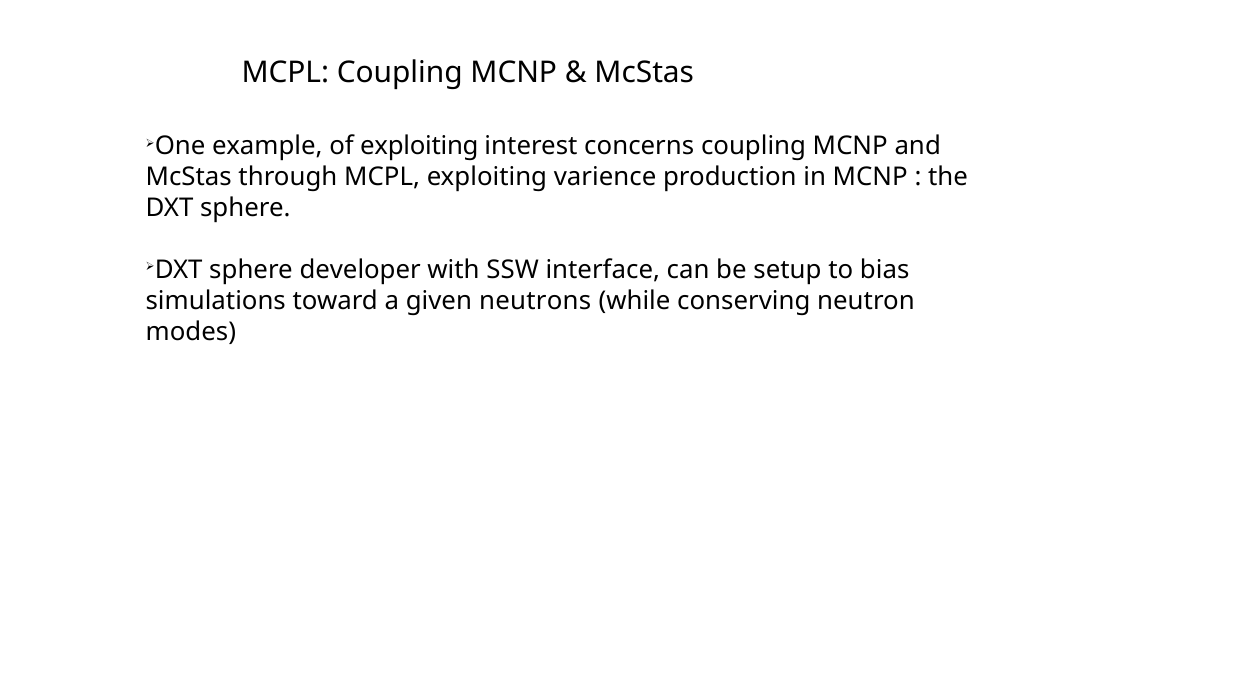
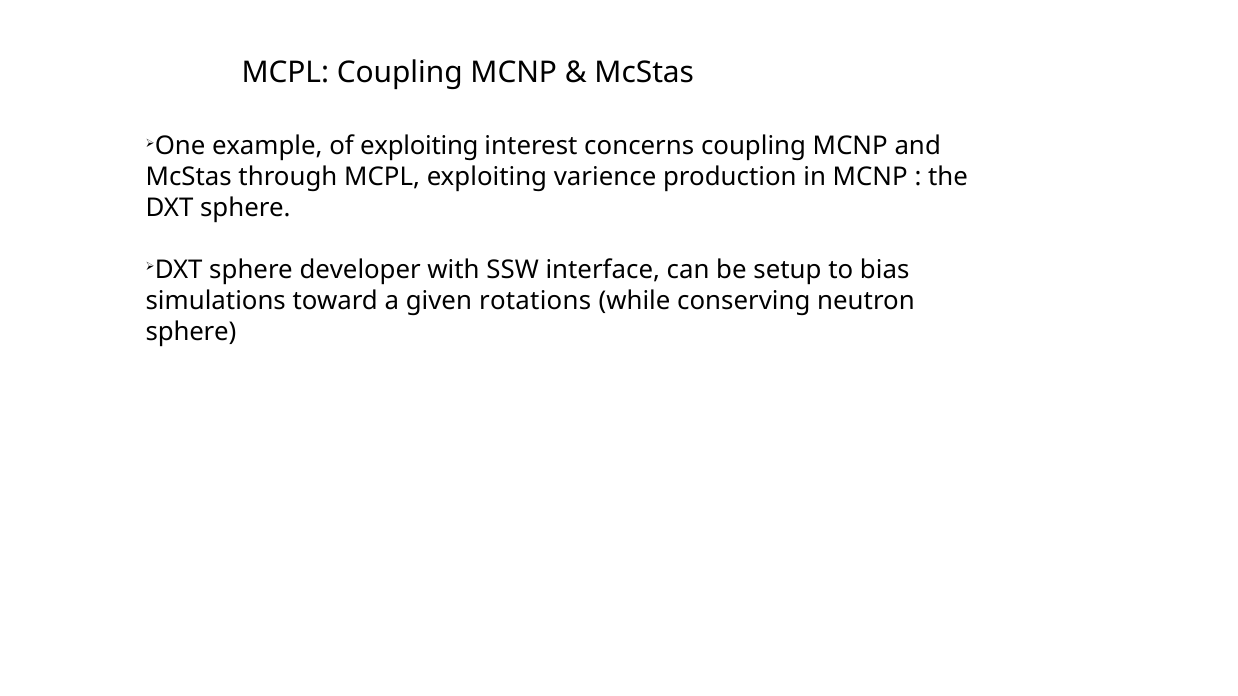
neutrons: neutrons -> rotations
modes at (191, 332): modes -> sphere
